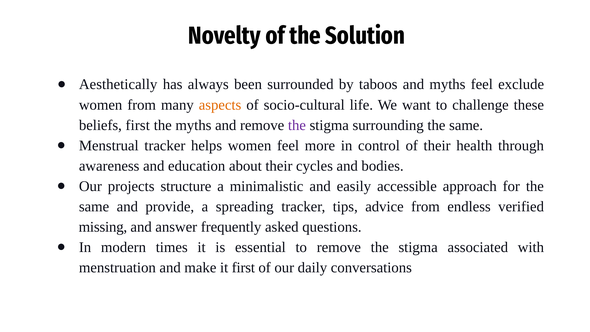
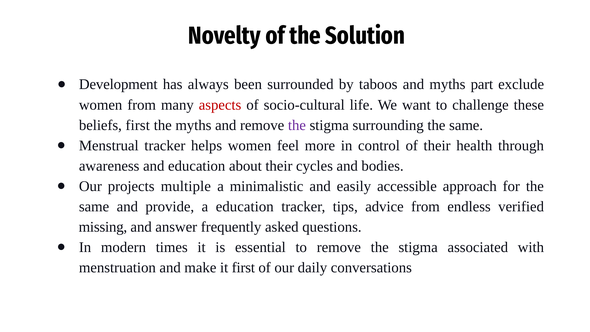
Aesthetically: Aesthetically -> Development
myths feel: feel -> part
aspects colour: orange -> red
structure: structure -> multiple
a spreading: spreading -> education
